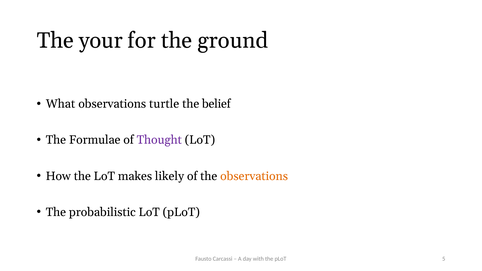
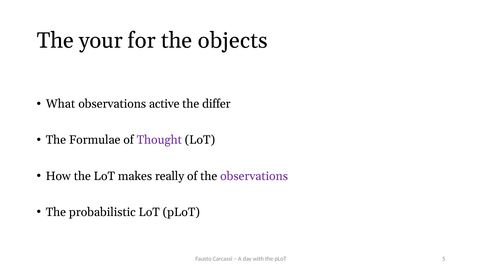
ground: ground -> objects
turtle: turtle -> active
belief: belief -> differ
likely: likely -> really
observations at (254, 176) colour: orange -> purple
